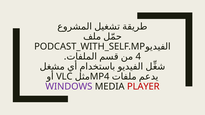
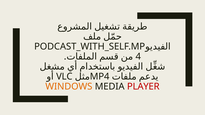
WINDOWS colour: purple -> orange
